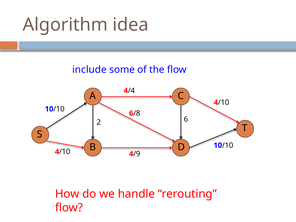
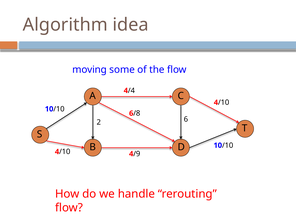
include: include -> moving
